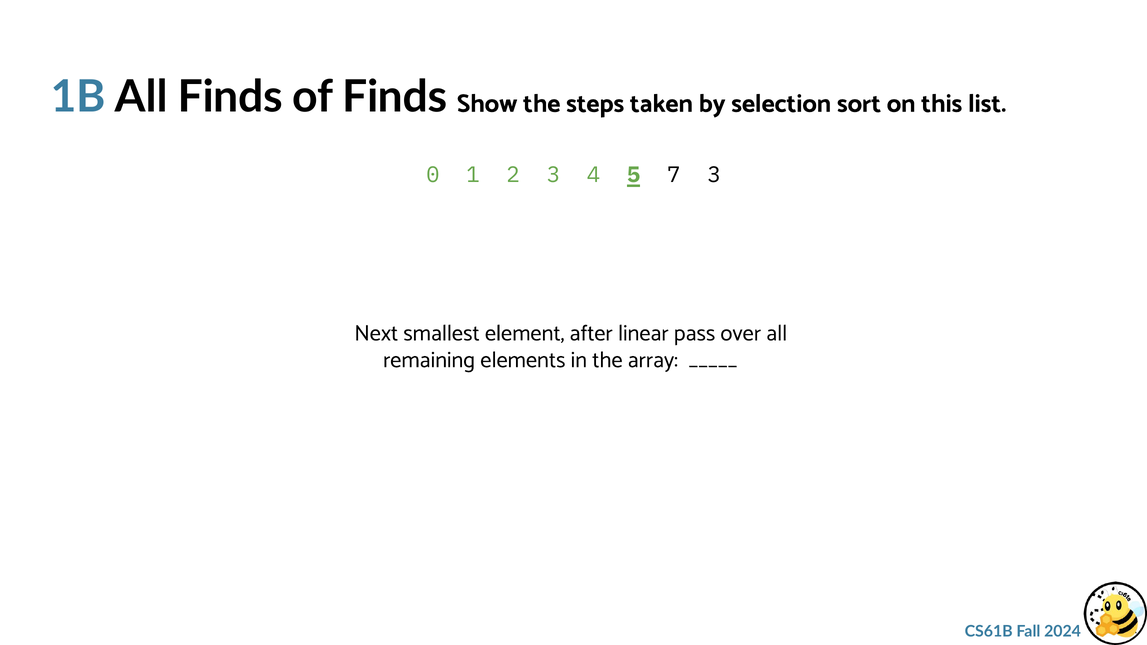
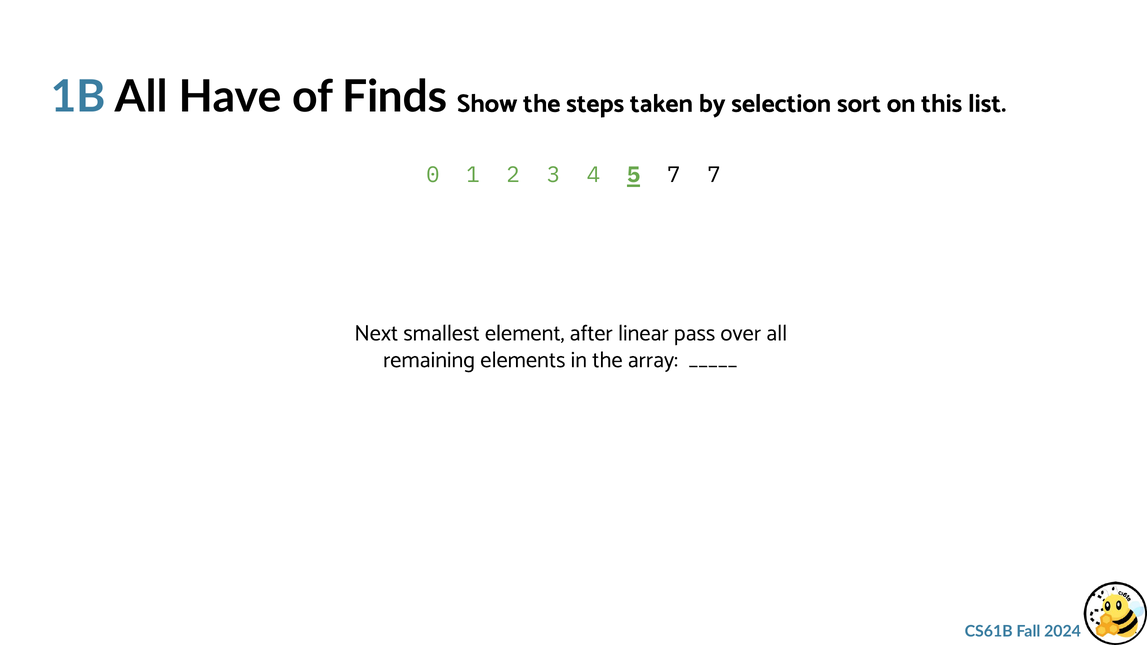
All Finds: Finds -> Have
7 3: 3 -> 7
